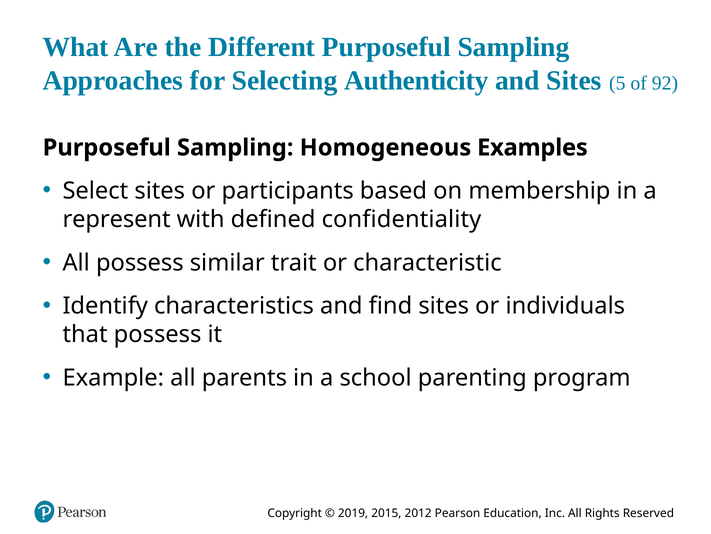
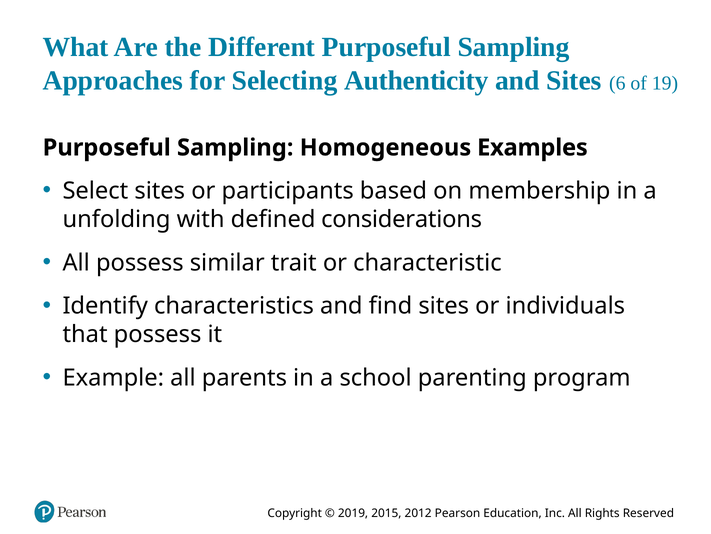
5: 5 -> 6
92: 92 -> 19
represent: represent -> unfolding
confidentiality: confidentiality -> considerations
